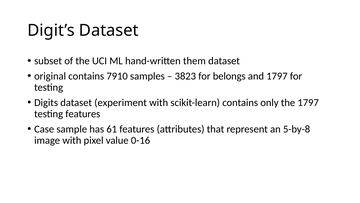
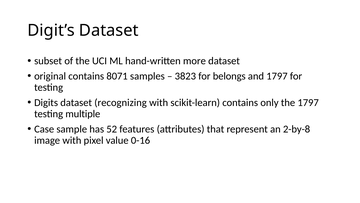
them: them -> more
7910: 7910 -> 8071
experiment: experiment -> recognizing
testing features: features -> multiple
61: 61 -> 52
5-by-8: 5-by-8 -> 2-by-8
